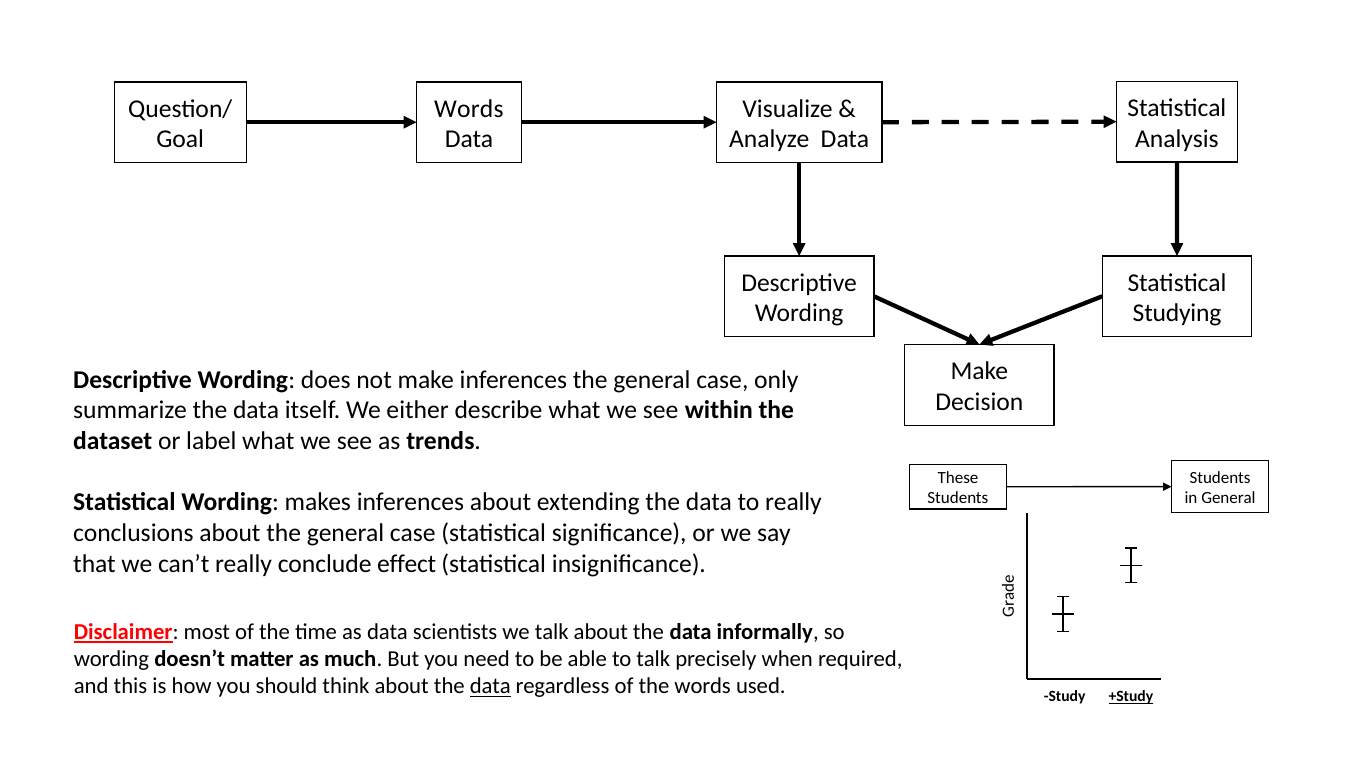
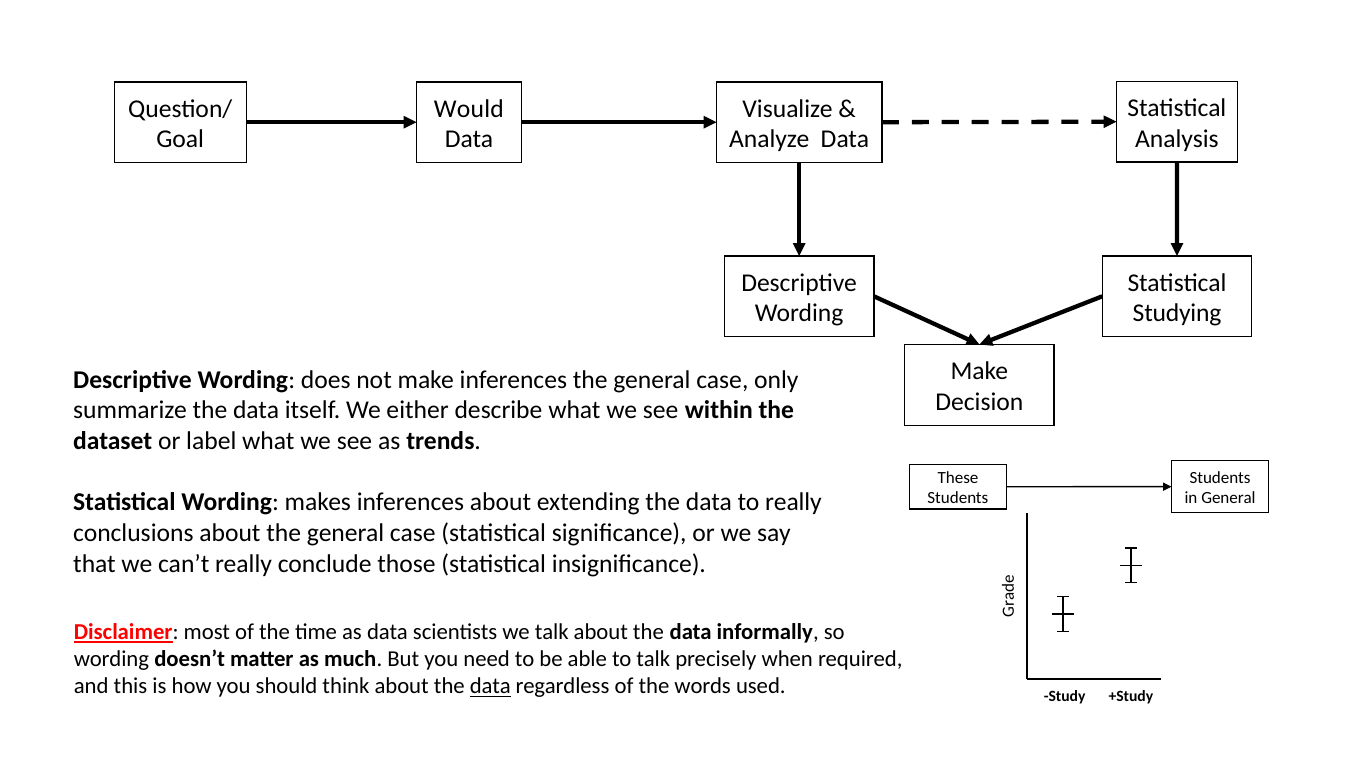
Words at (469, 109): Words -> Would
effect: effect -> those
+Study underline: present -> none
